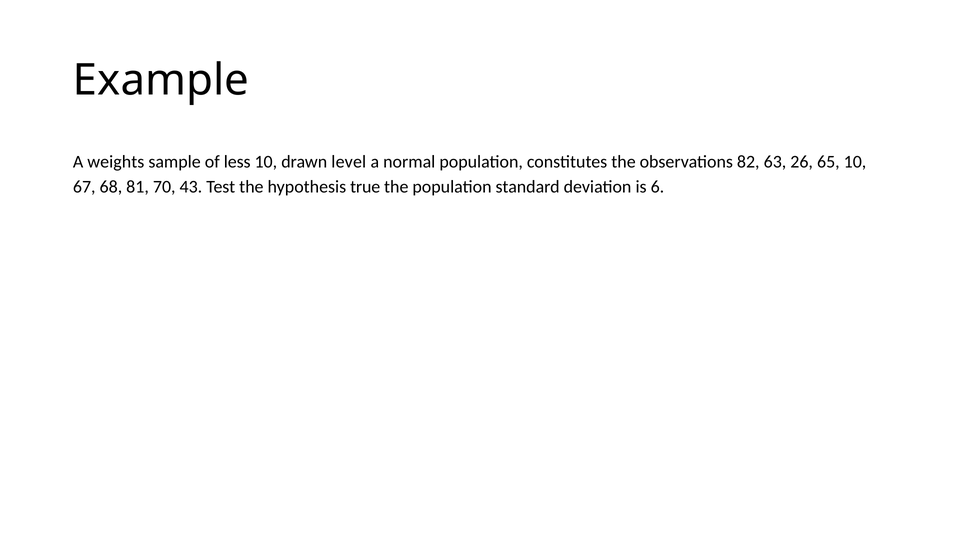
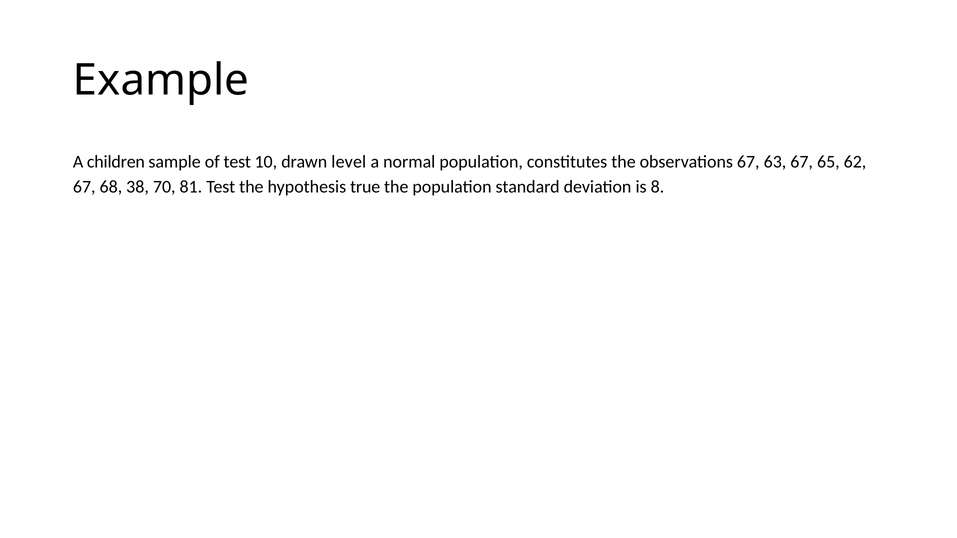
weights: weights -> children
of less: less -> test
observations 82: 82 -> 67
63 26: 26 -> 67
65 10: 10 -> 62
81: 81 -> 38
43: 43 -> 81
6: 6 -> 8
